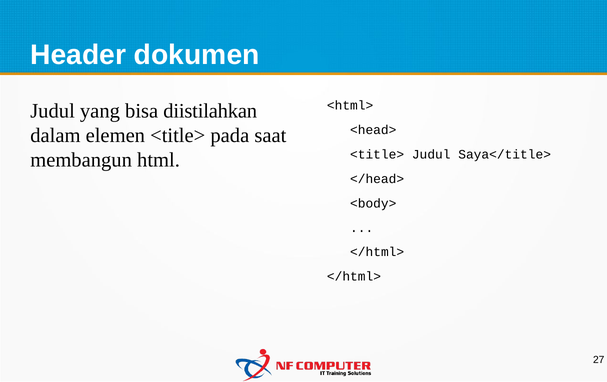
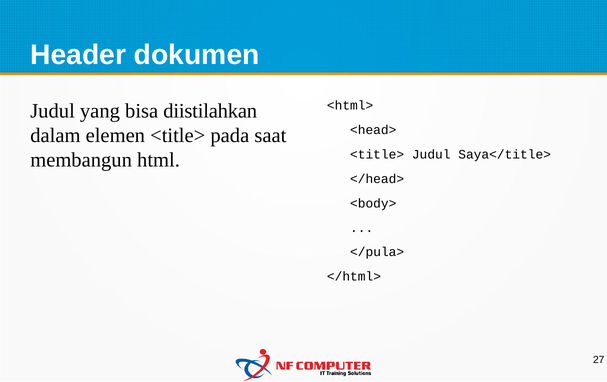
</html> at (377, 252): </html> -> </pula>
